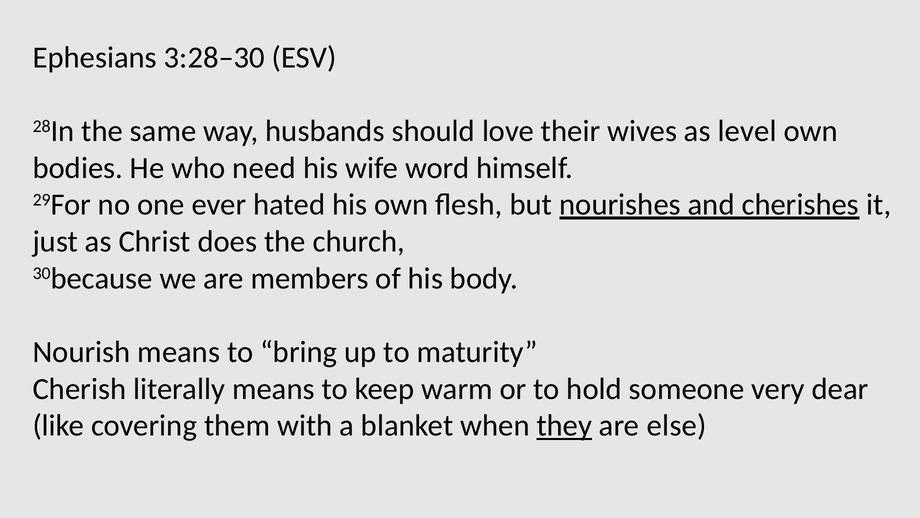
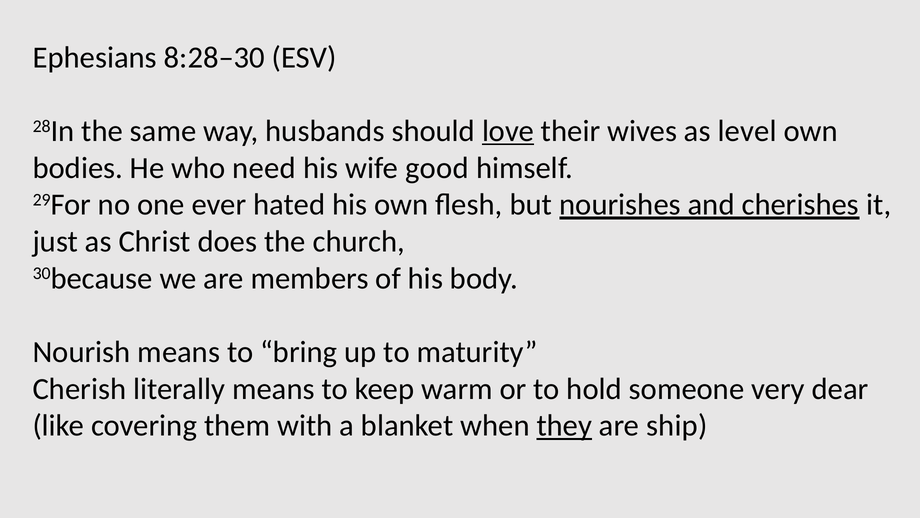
3:28–30: 3:28–30 -> 8:28–30
love underline: none -> present
word: word -> good
else: else -> ship
